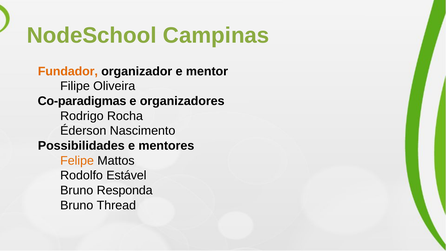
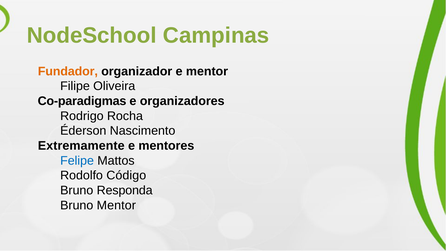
Possibilidades: Possibilidades -> Extremamente
Felipe colour: orange -> blue
Estável: Estável -> Código
Bruno Thread: Thread -> Mentor
